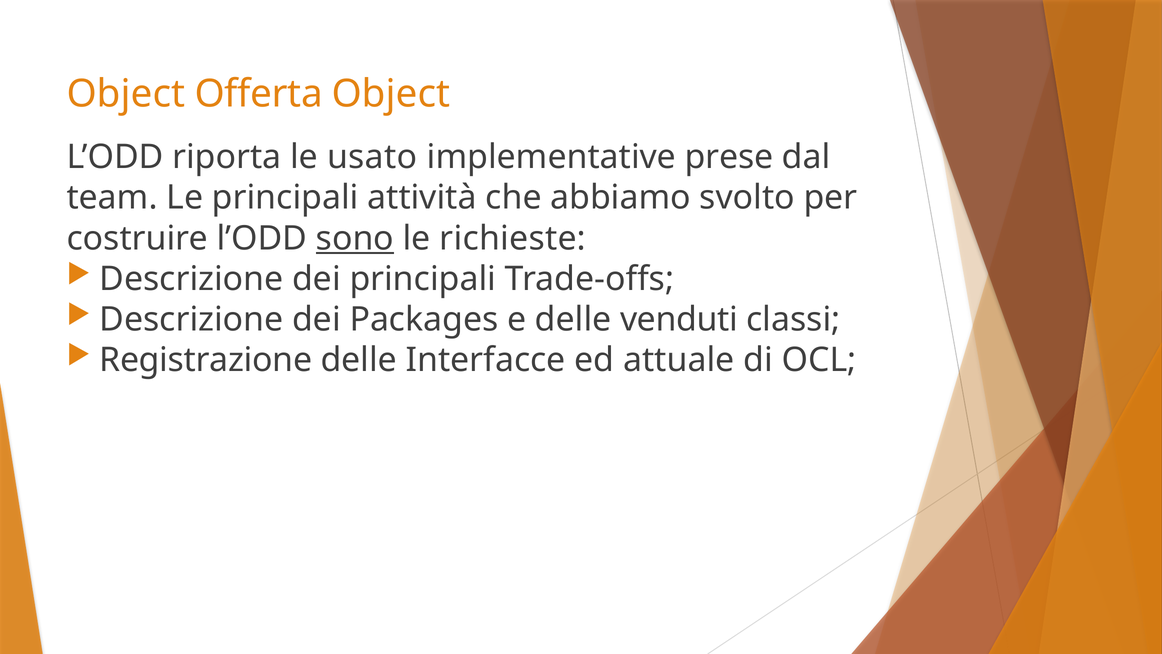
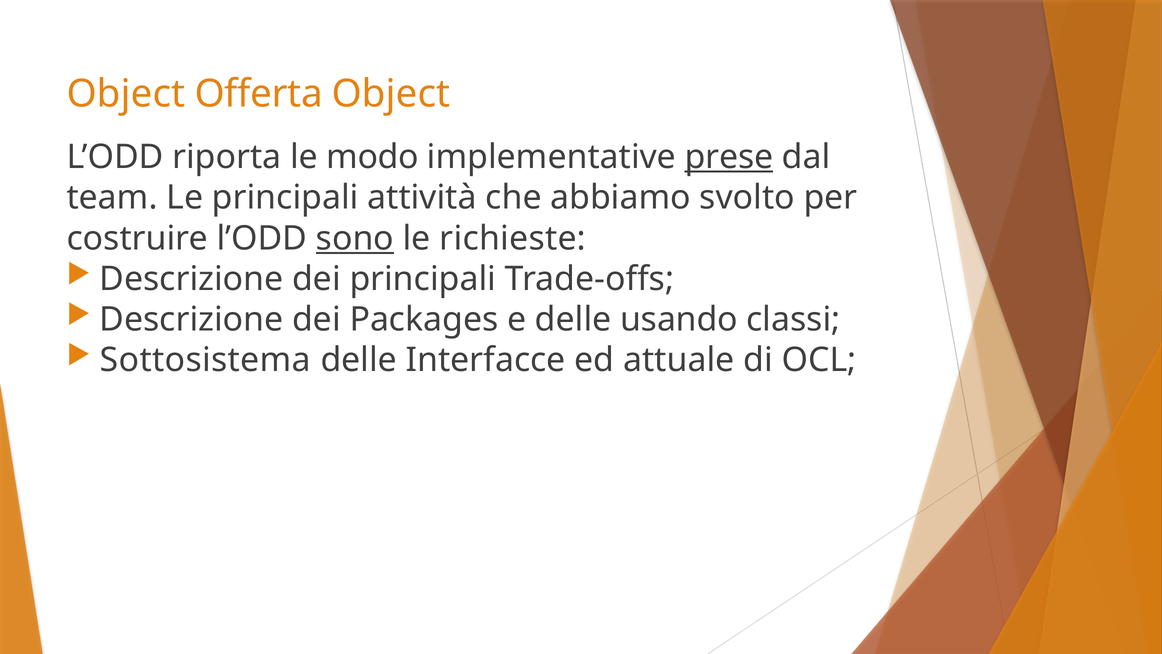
usato: usato -> modo
prese underline: none -> present
venduti: venduti -> usando
Registrazione: Registrazione -> Sottosistema
